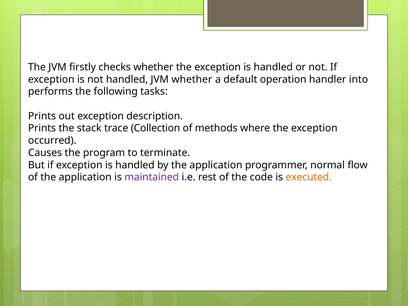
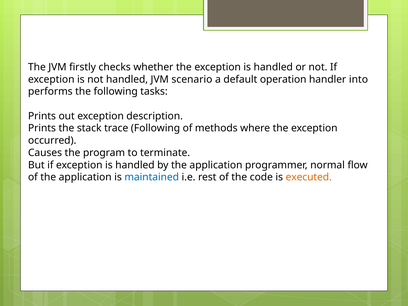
JVM whether: whether -> scenario
trace Collection: Collection -> Following
maintained colour: purple -> blue
